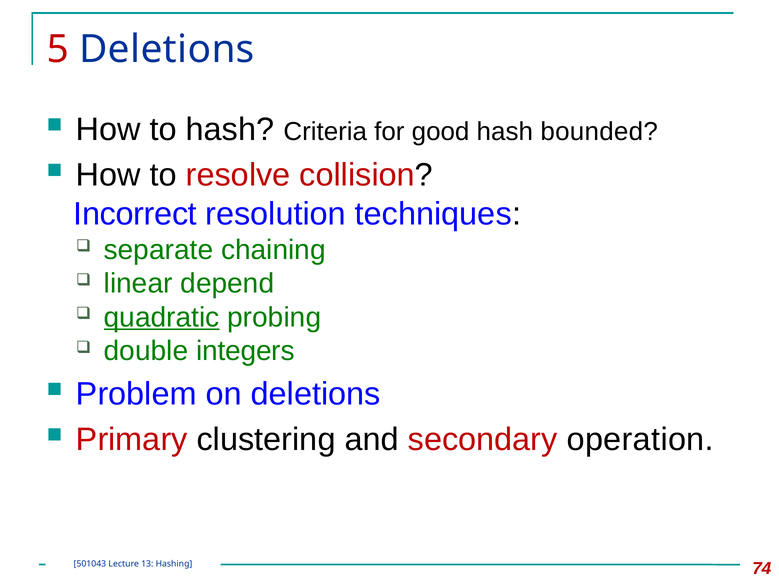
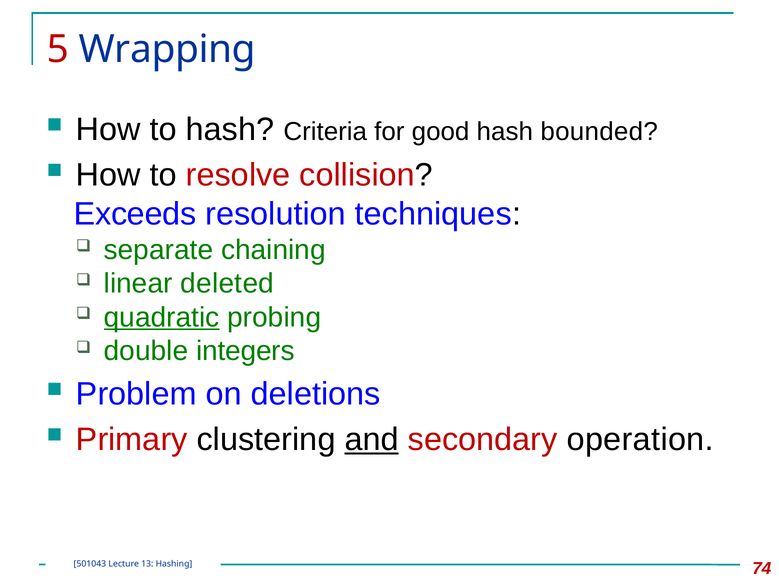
5 Deletions: Deletions -> Wrapping
Incorrect: Incorrect -> Exceeds
depend: depend -> deleted
and underline: none -> present
